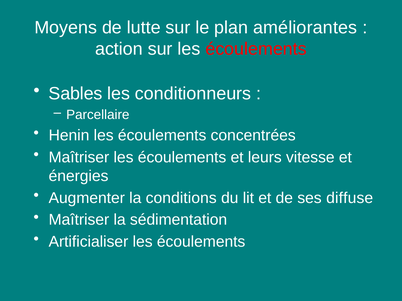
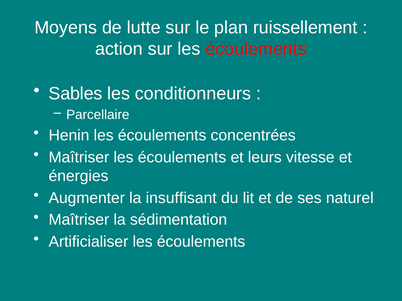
améliorantes: améliorantes -> ruissellement
conditions: conditions -> insuffisant
diffuse: diffuse -> naturel
